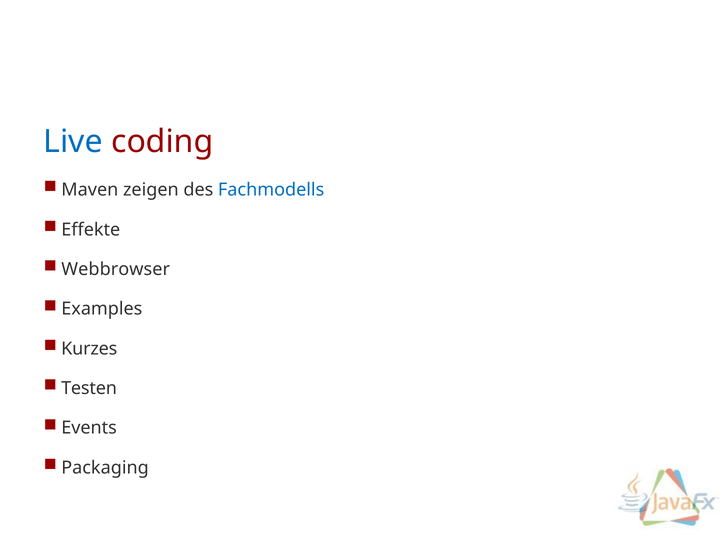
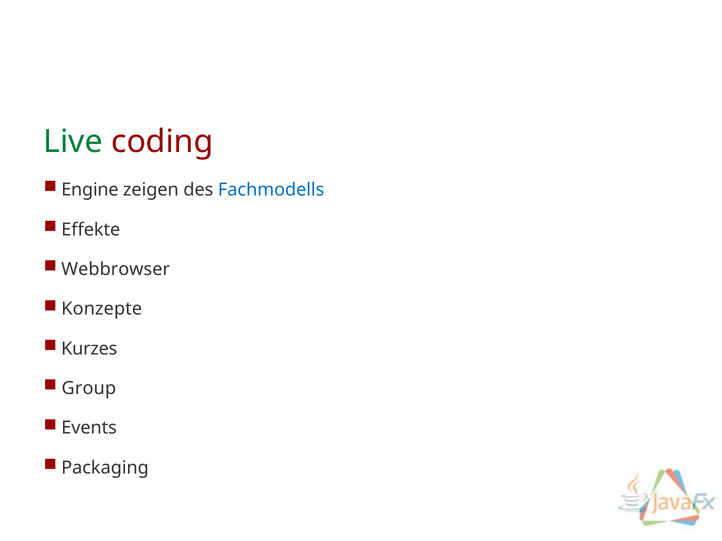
Live colour: blue -> green
Maven: Maven -> Engine
Examples: Examples -> Konzepte
Testen: Testen -> Group
